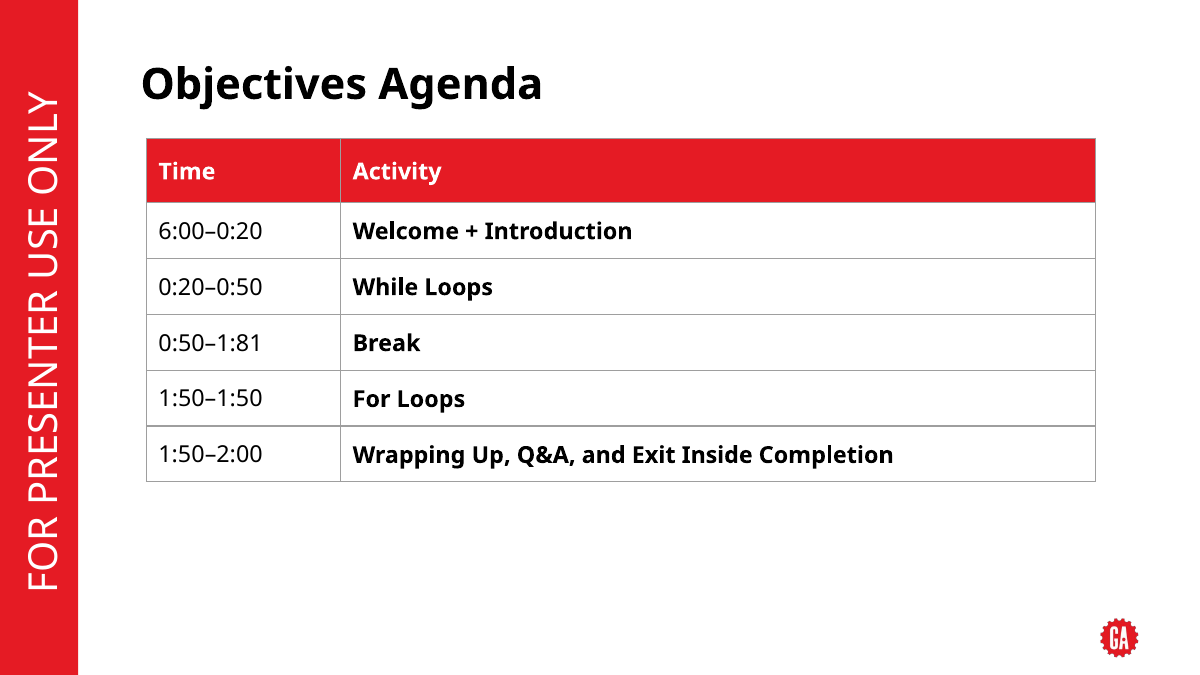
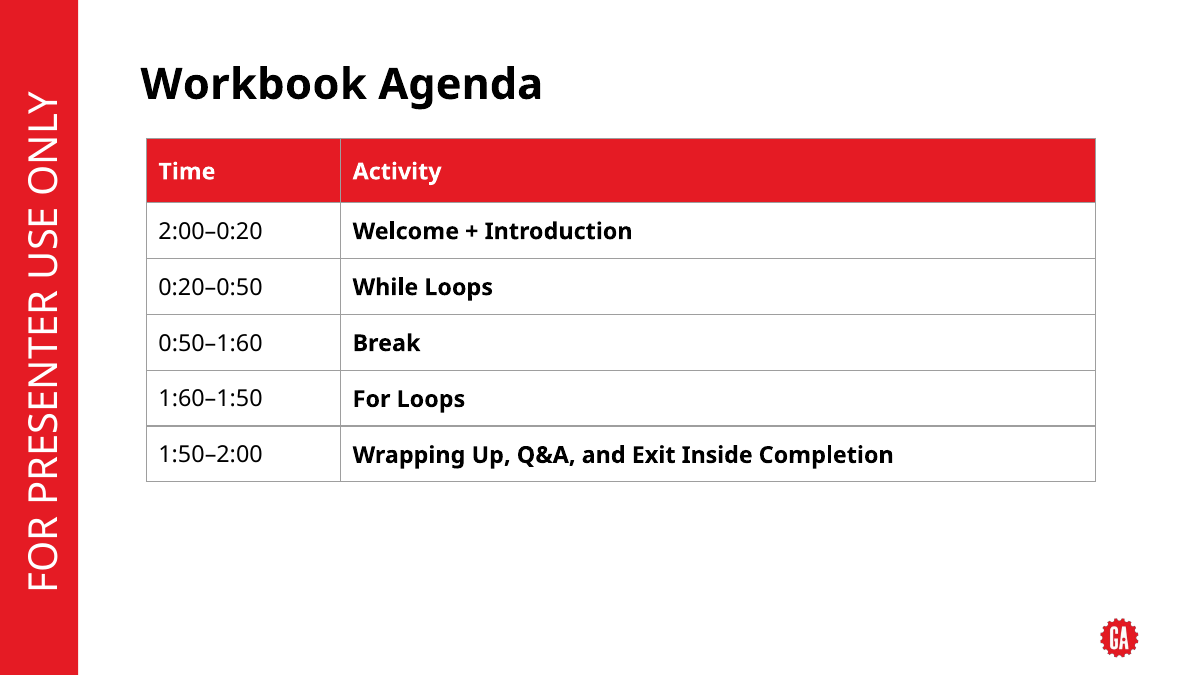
Objectives: Objectives -> Workbook
6:00–0:20: 6:00–0:20 -> 2:00–0:20
0:50–1:81: 0:50–1:81 -> 0:50–1:60
1:50–1:50: 1:50–1:50 -> 1:60–1:50
